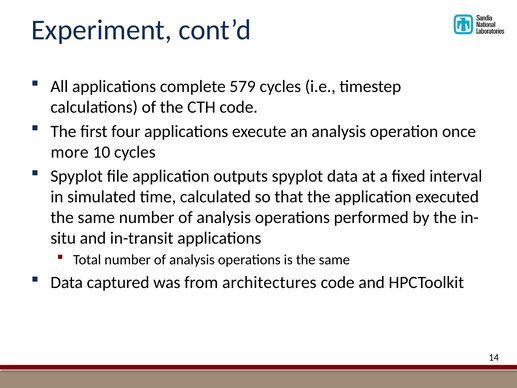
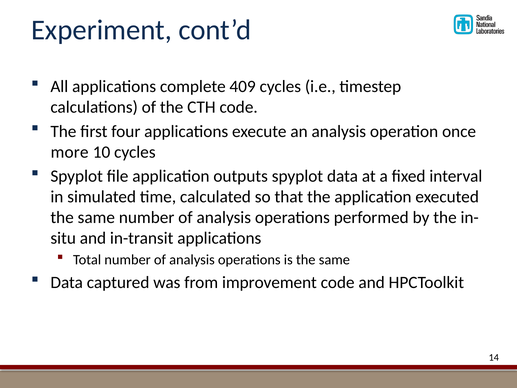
579: 579 -> 409
architectures: architectures -> improvement
